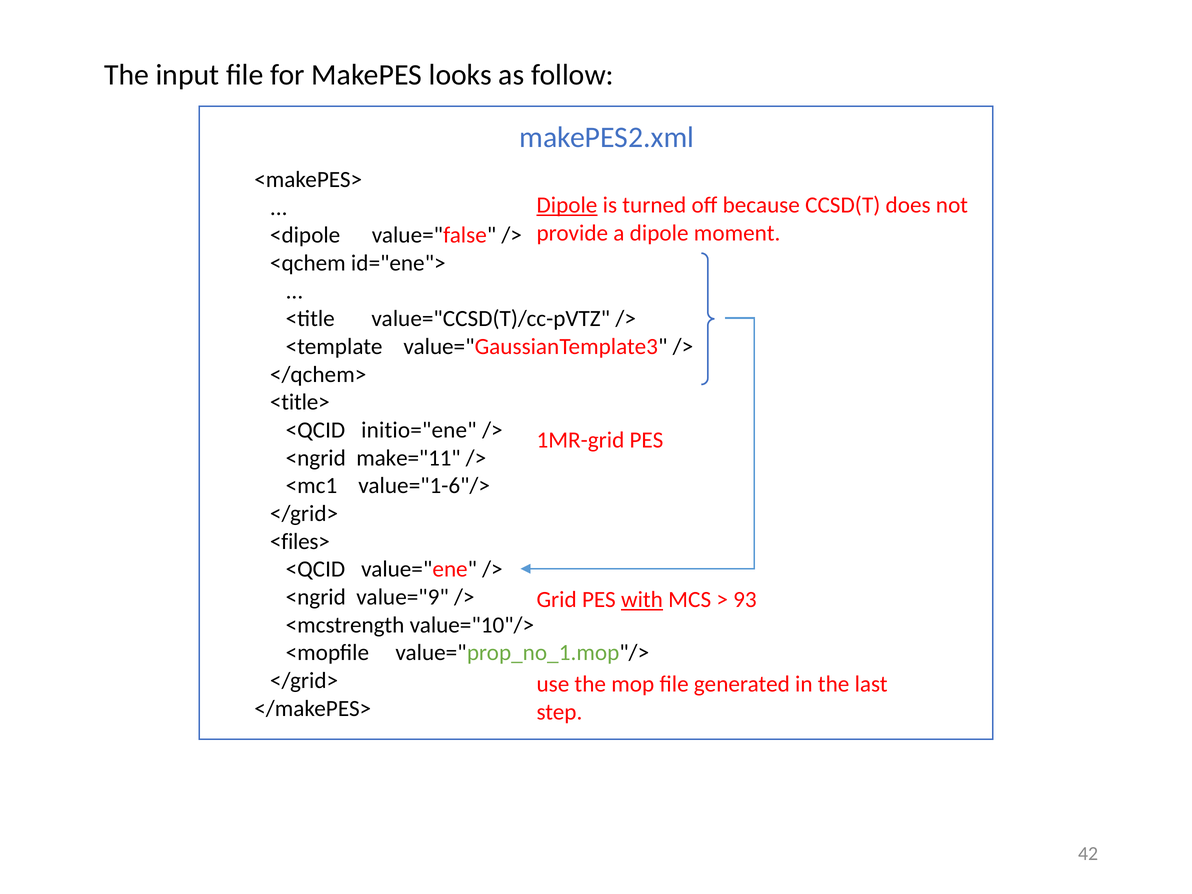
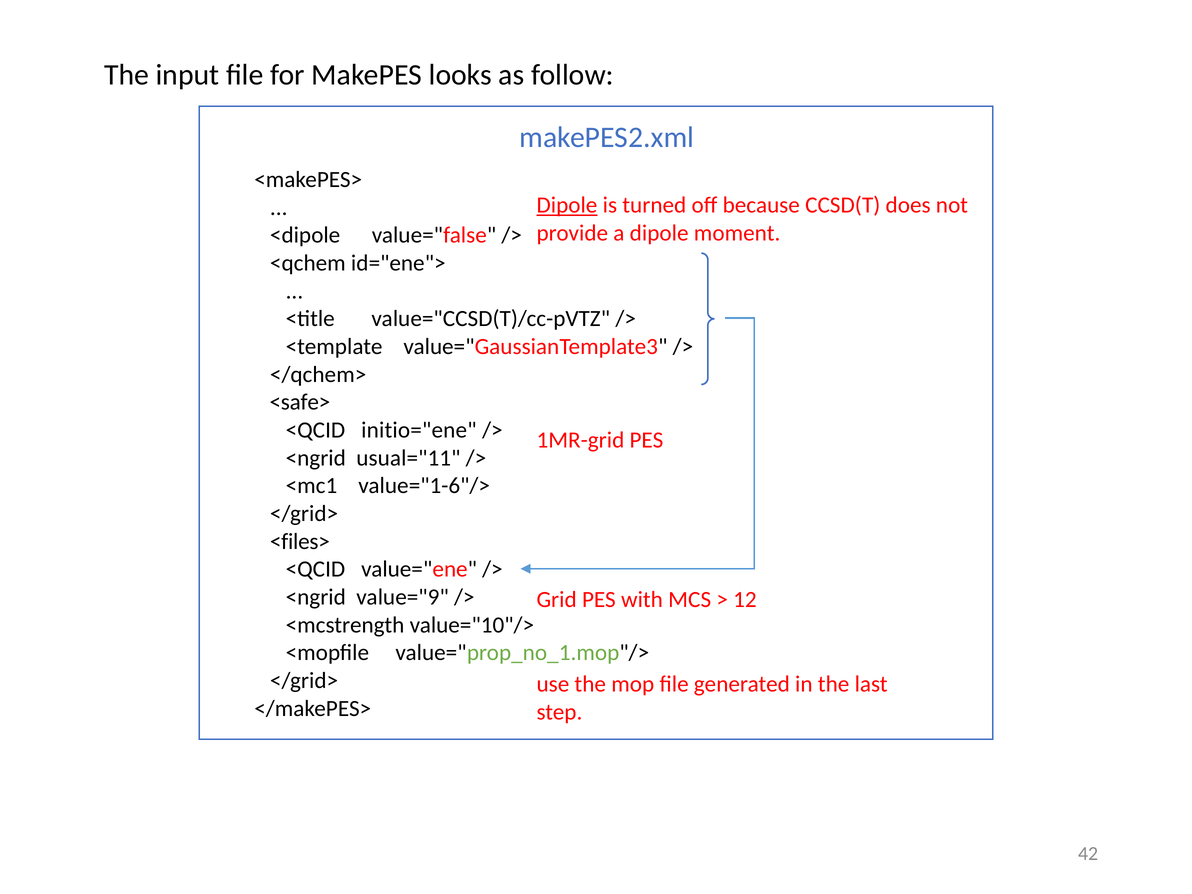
<title>: <title> -> <safe>
make="11: make="11 -> usual="11
with underline: present -> none
93: 93 -> 12
